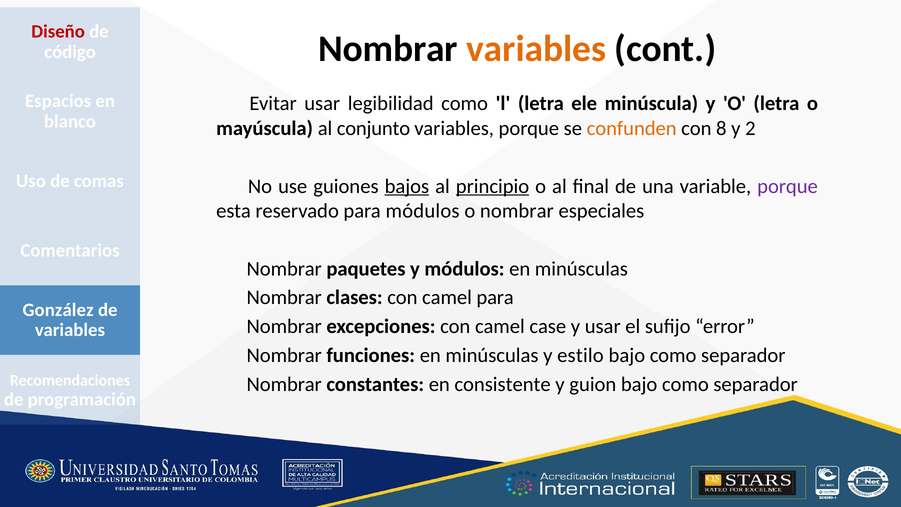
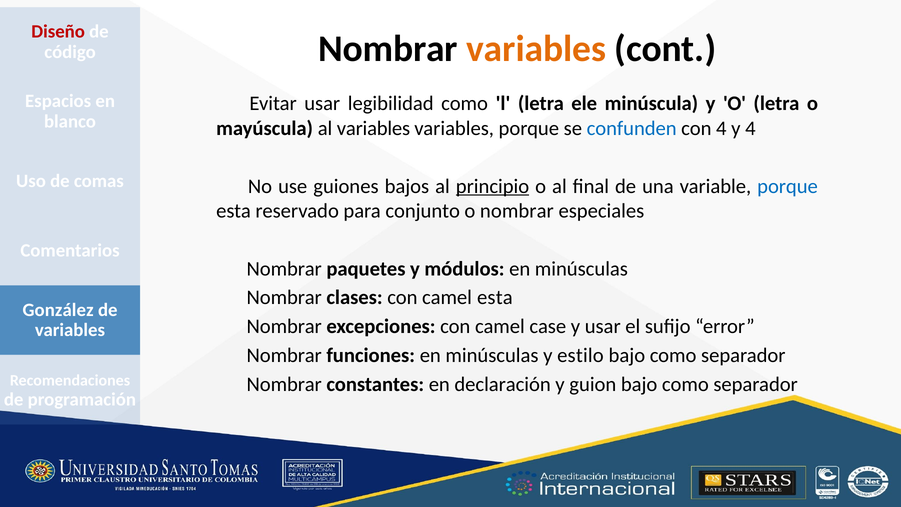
al conjunto: conjunto -> variables
confunden colour: orange -> blue
con 8: 8 -> 4
y 2: 2 -> 4
bajos underline: present -> none
porque at (788, 186) colour: purple -> blue
para módulos: módulos -> conjunto
camel para: para -> esta
consistente: consistente -> declaración
